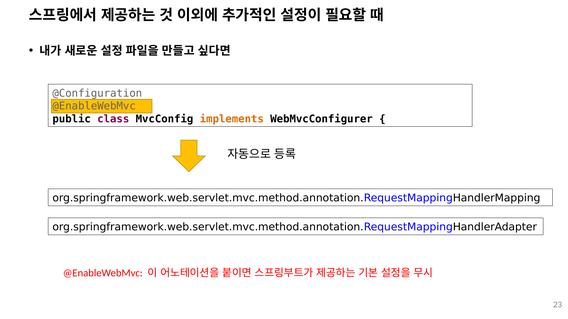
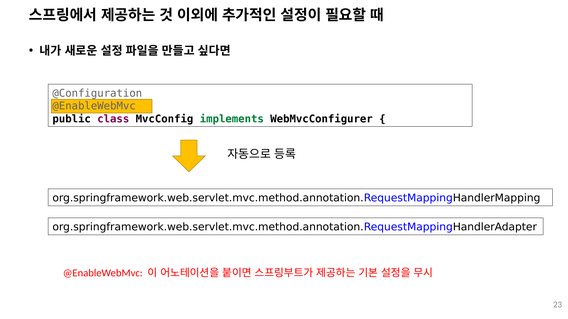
implements colour: orange -> green
